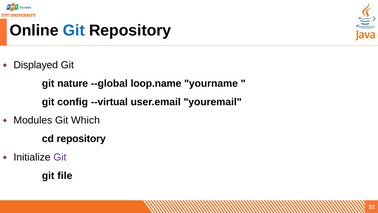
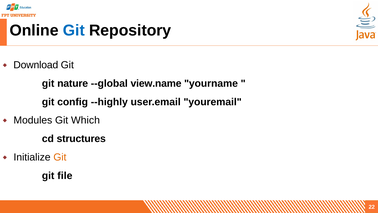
Displayed: Displayed -> Download
loop.name: loop.name -> view.name
--virtual: --virtual -> --highly
cd repository: repository -> structures
Git at (60, 157) colour: purple -> orange
